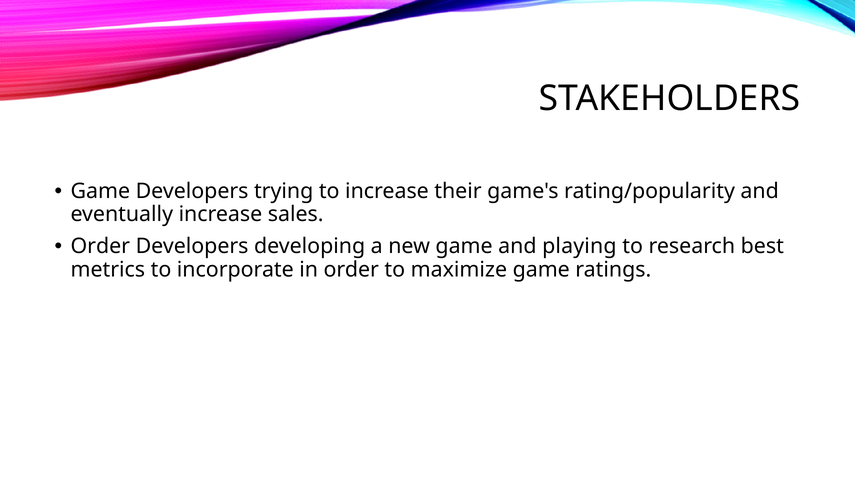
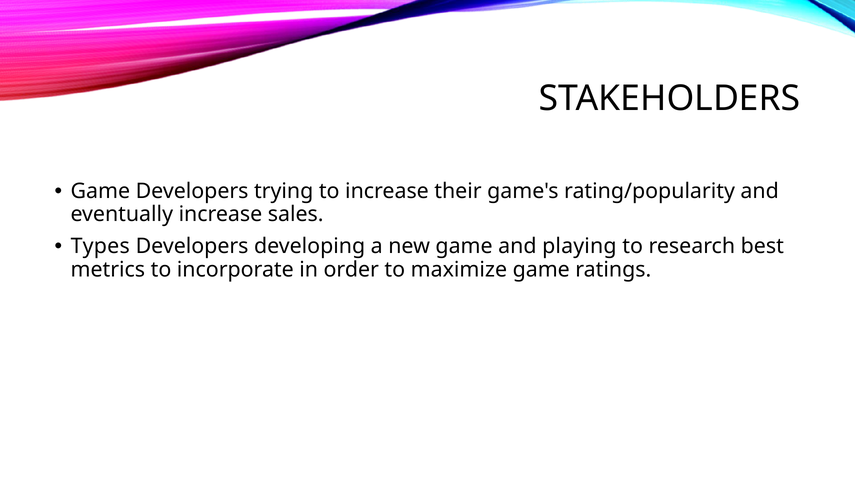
Order at (100, 246): Order -> Types
